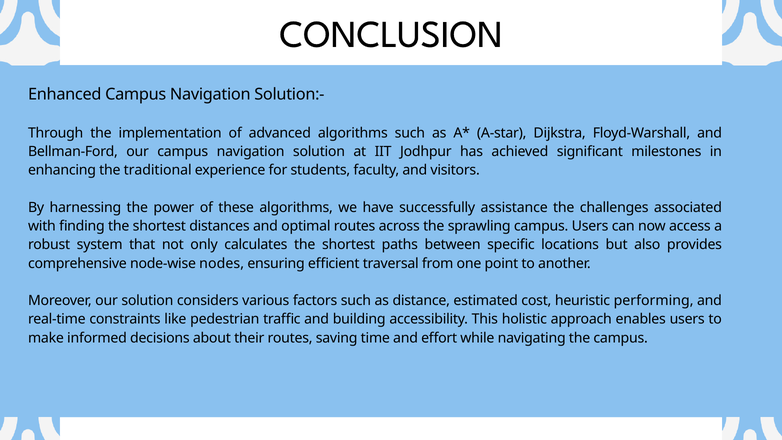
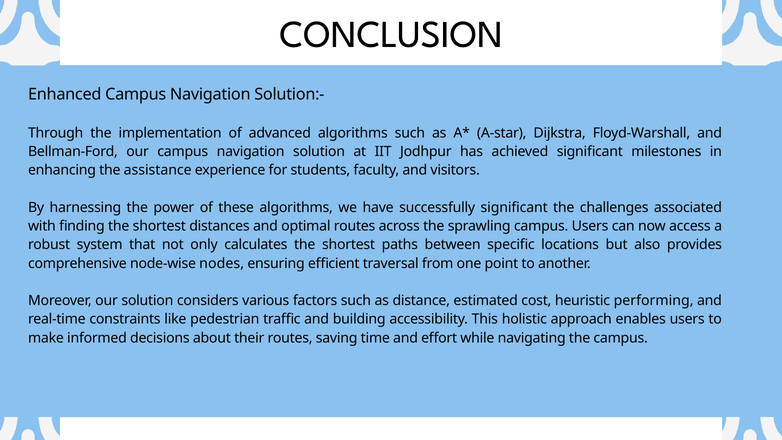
traditional: traditional -> assistance
successfully assistance: assistance -> significant
